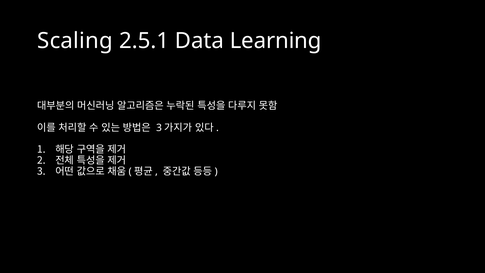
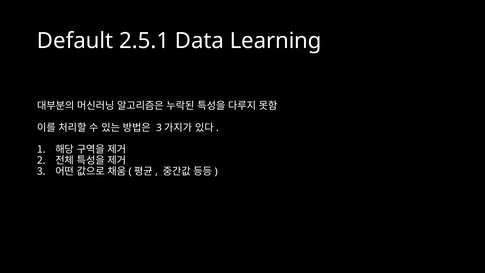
Scaling: Scaling -> Default
